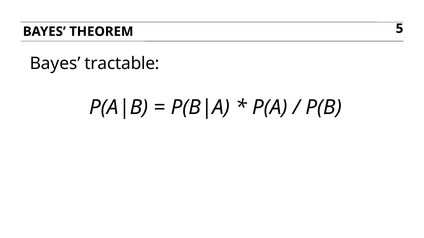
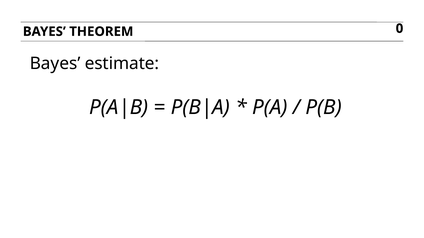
5: 5 -> 0
tractable: tractable -> estimate
